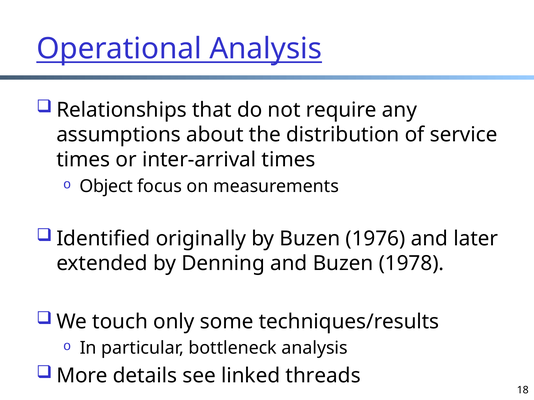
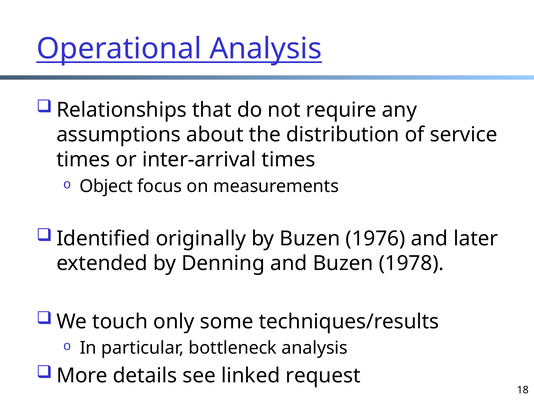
threads: threads -> request
